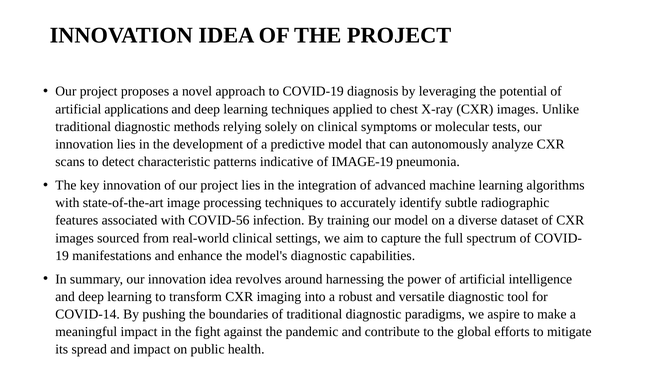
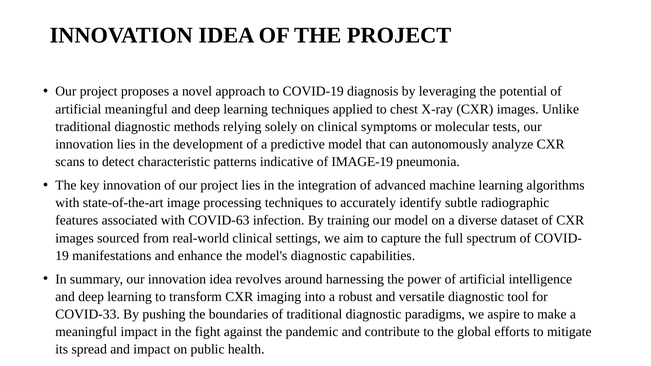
artificial applications: applications -> meaningful
COVID-56: COVID-56 -> COVID-63
COVID-14: COVID-14 -> COVID-33
